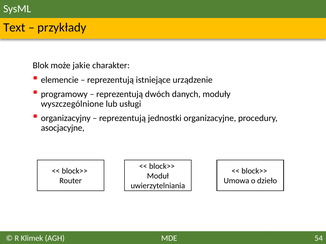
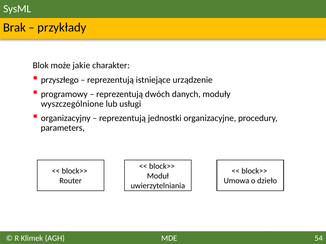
Text: Text -> Brak
elemencie: elemencie -> przyszłego
asocjacyjne: asocjacyjne -> parameters
